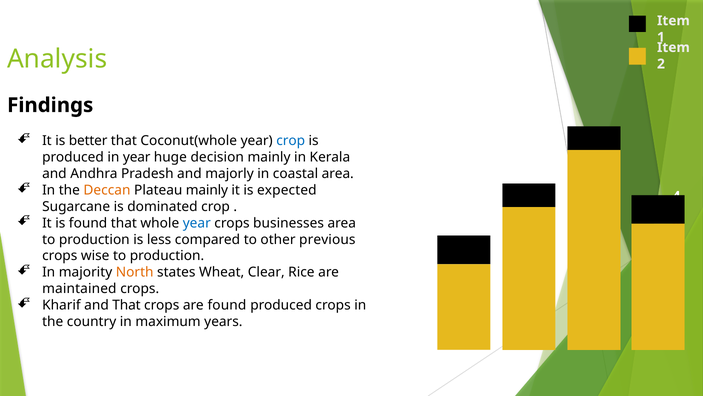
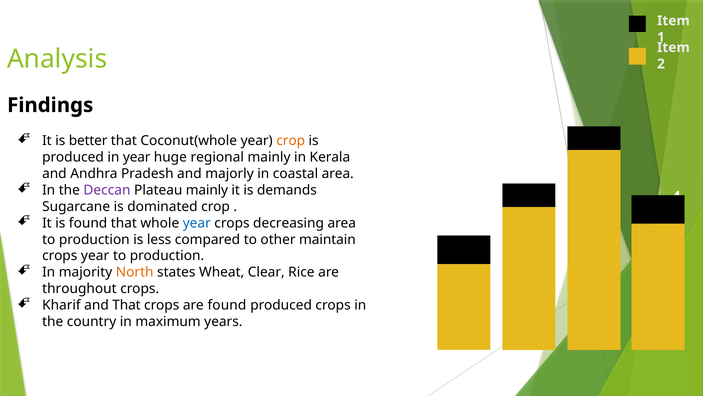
crop at (291, 141) colour: blue -> orange
decision: decision -> regional
Deccan colour: orange -> purple
expected: expected -> demands
businesses: businesses -> decreasing
previous: previous -> maintain
crops wise: wise -> year
maintained: maintained -> throughout
